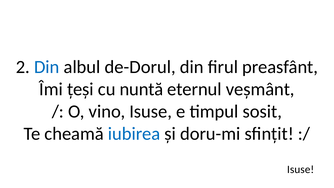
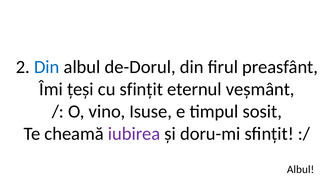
cu nuntă: nuntă -> sfințit
iubirea colour: blue -> purple
Isuse at (301, 169): Isuse -> Albul
